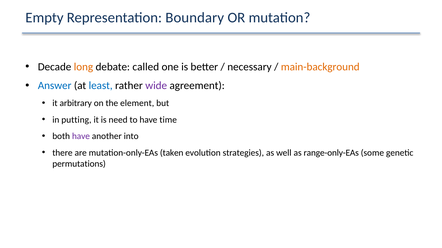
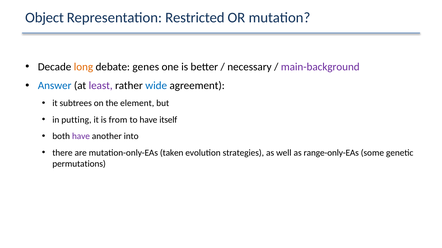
Empty: Empty -> Object
Boundary: Boundary -> Restricted
called: called -> genes
main-background colour: orange -> purple
least colour: blue -> purple
wide colour: purple -> blue
arbitrary: arbitrary -> subtrees
need: need -> from
time: time -> itself
